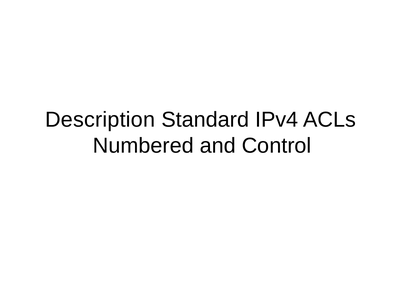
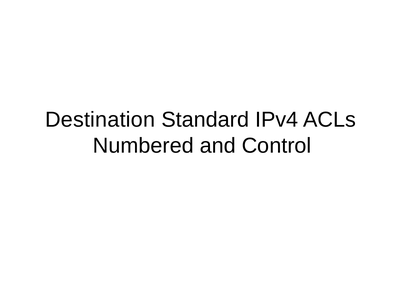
Description: Description -> Destination
